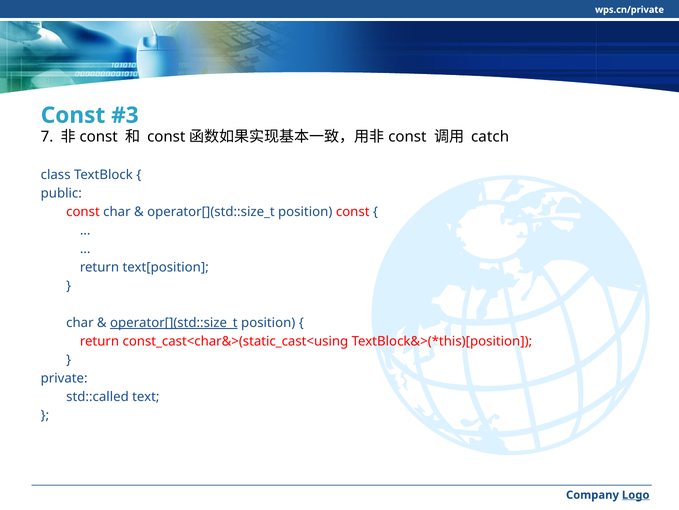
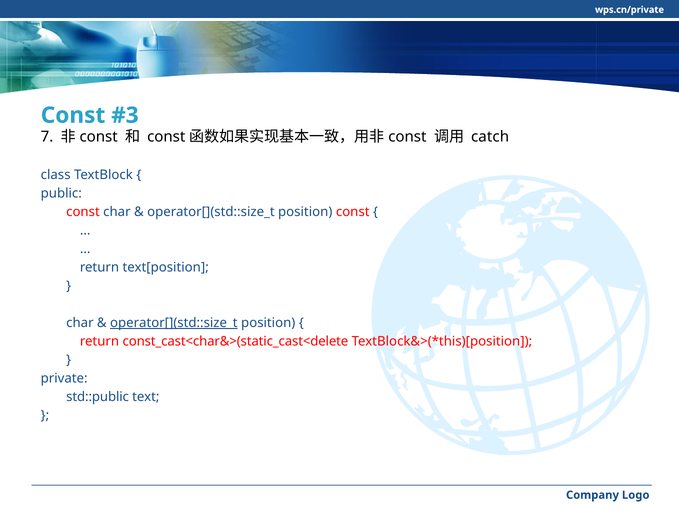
const_cast<char&>(static_cast<using: const_cast<char&>(static_cast<using -> const_cast<char&>(static_cast<delete
std::called: std::called -> std::public
Logo underline: present -> none
